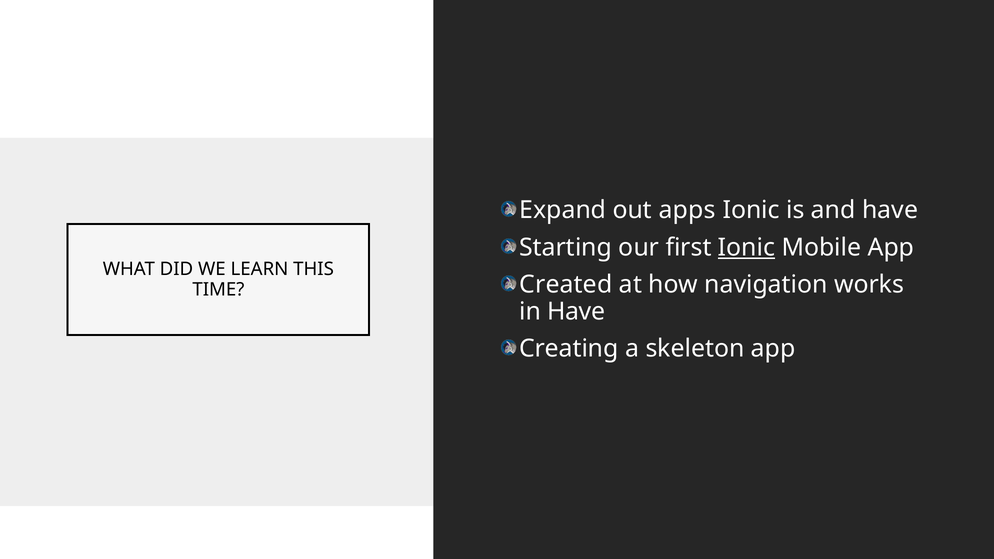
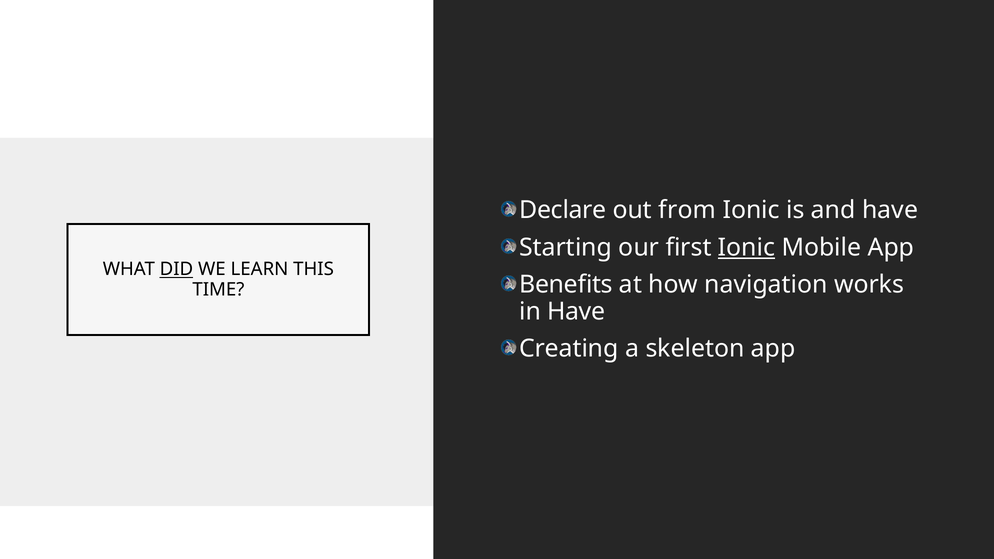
Expand: Expand -> Declare
apps: apps -> from
DID underline: none -> present
Created: Created -> Benefits
